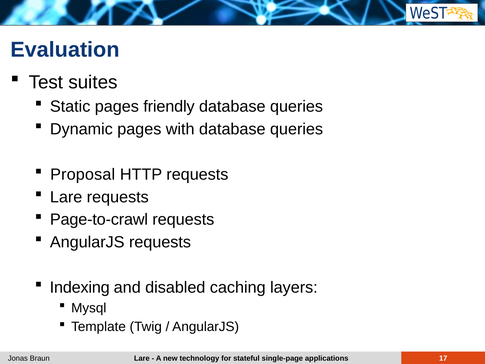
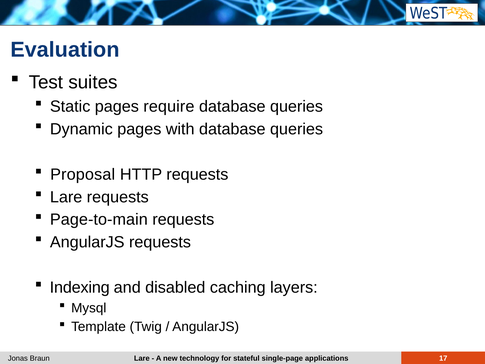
friendly: friendly -> require
Page-to-crawl: Page-to-crawl -> Page-to-main
